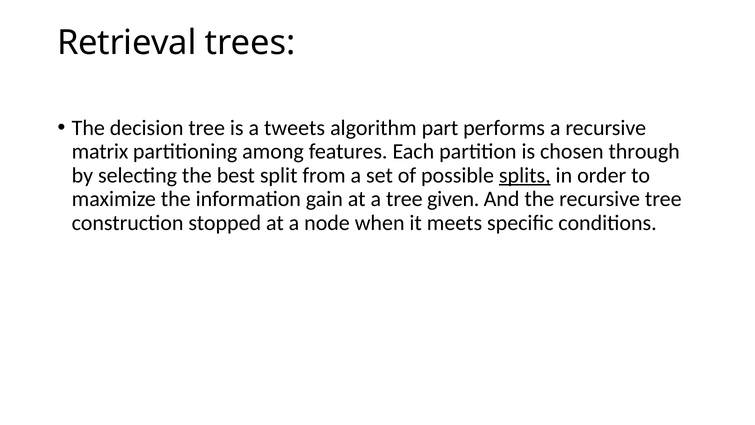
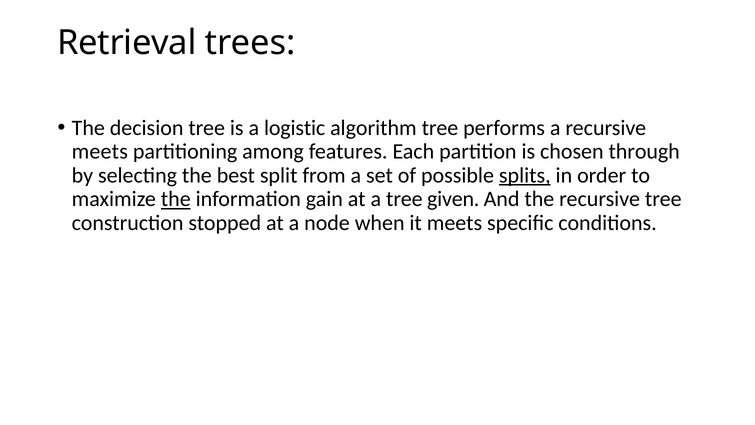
tweets: tweets -> logistic
algorithm part: part -> tree
matrix at (100, 151): matrix -> meets
the at (176, 199) underline: none -> present
